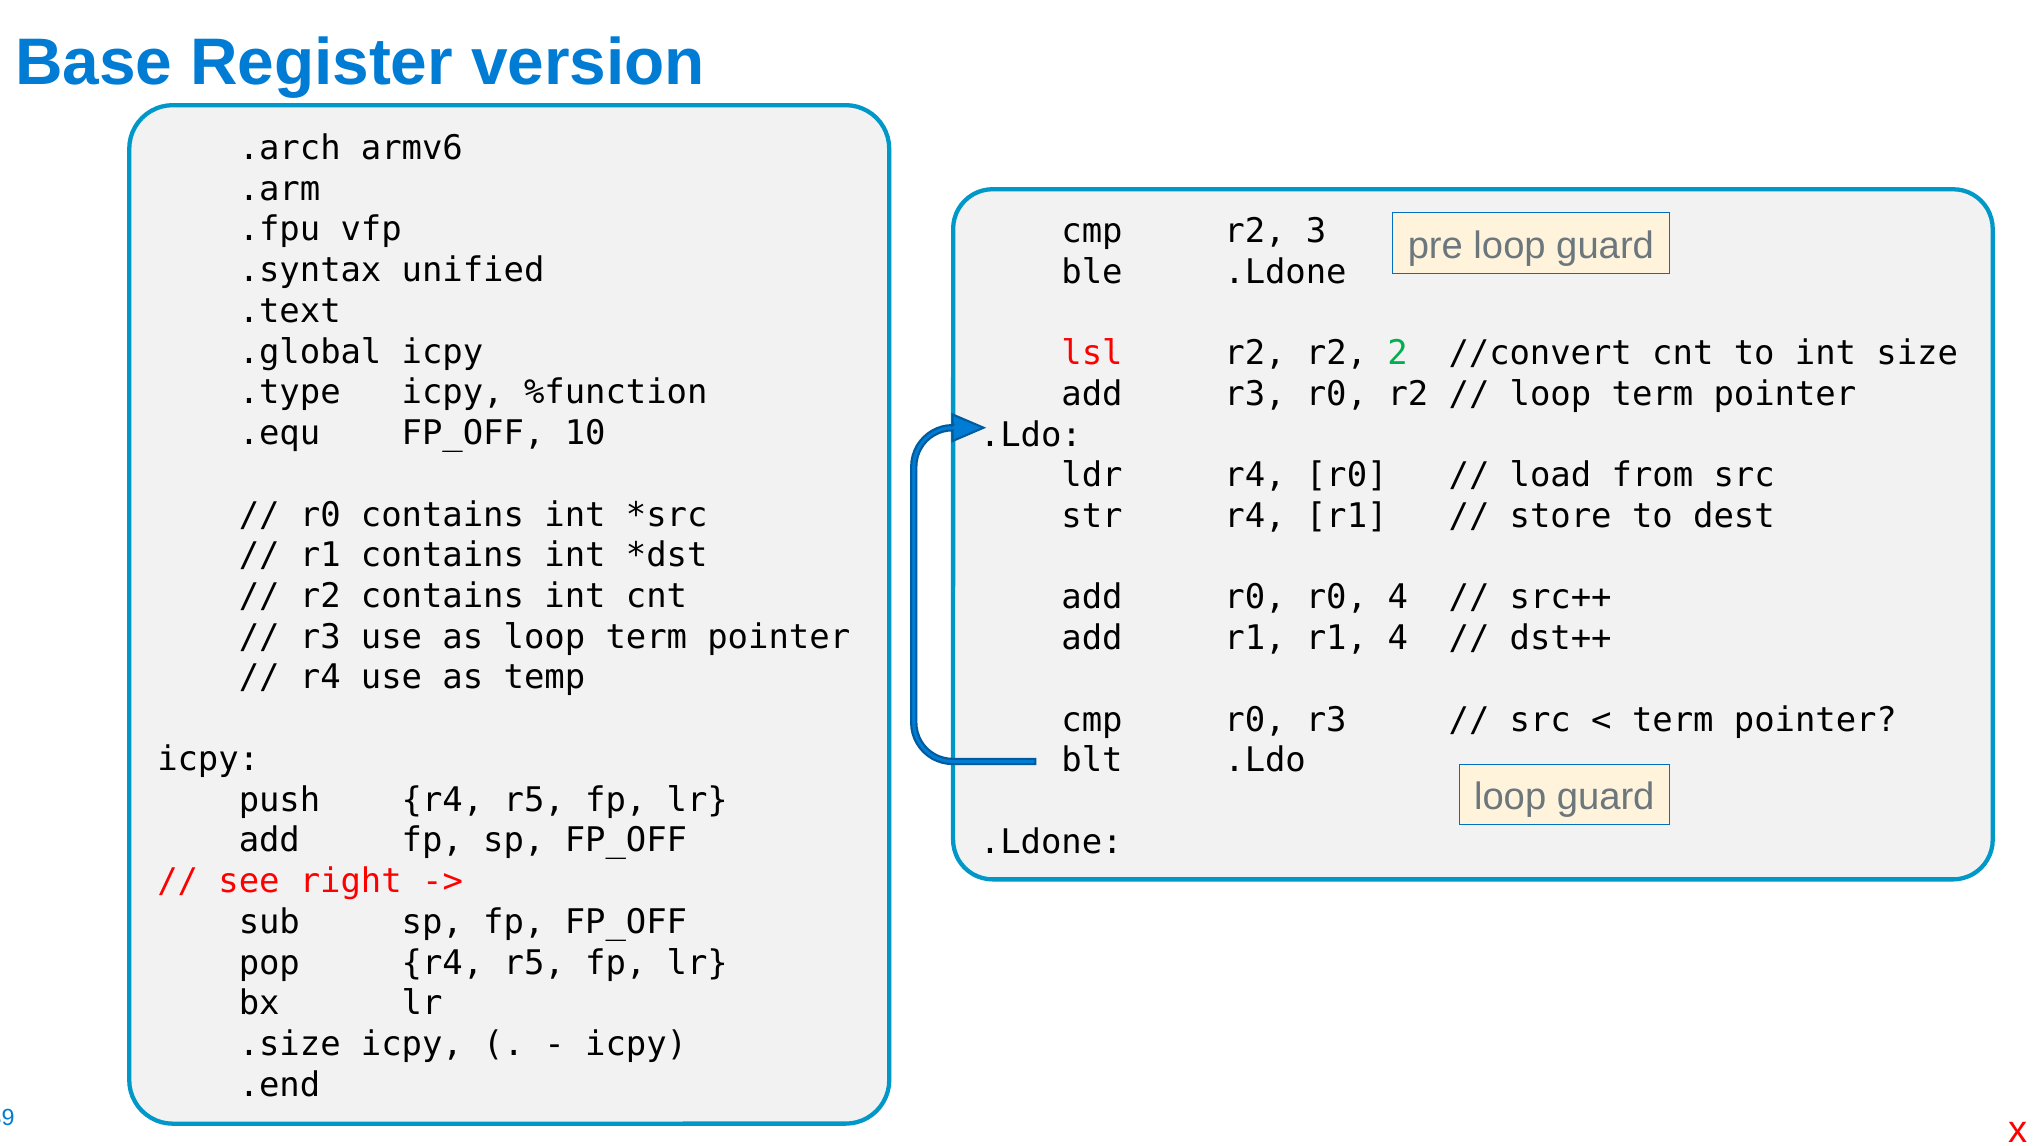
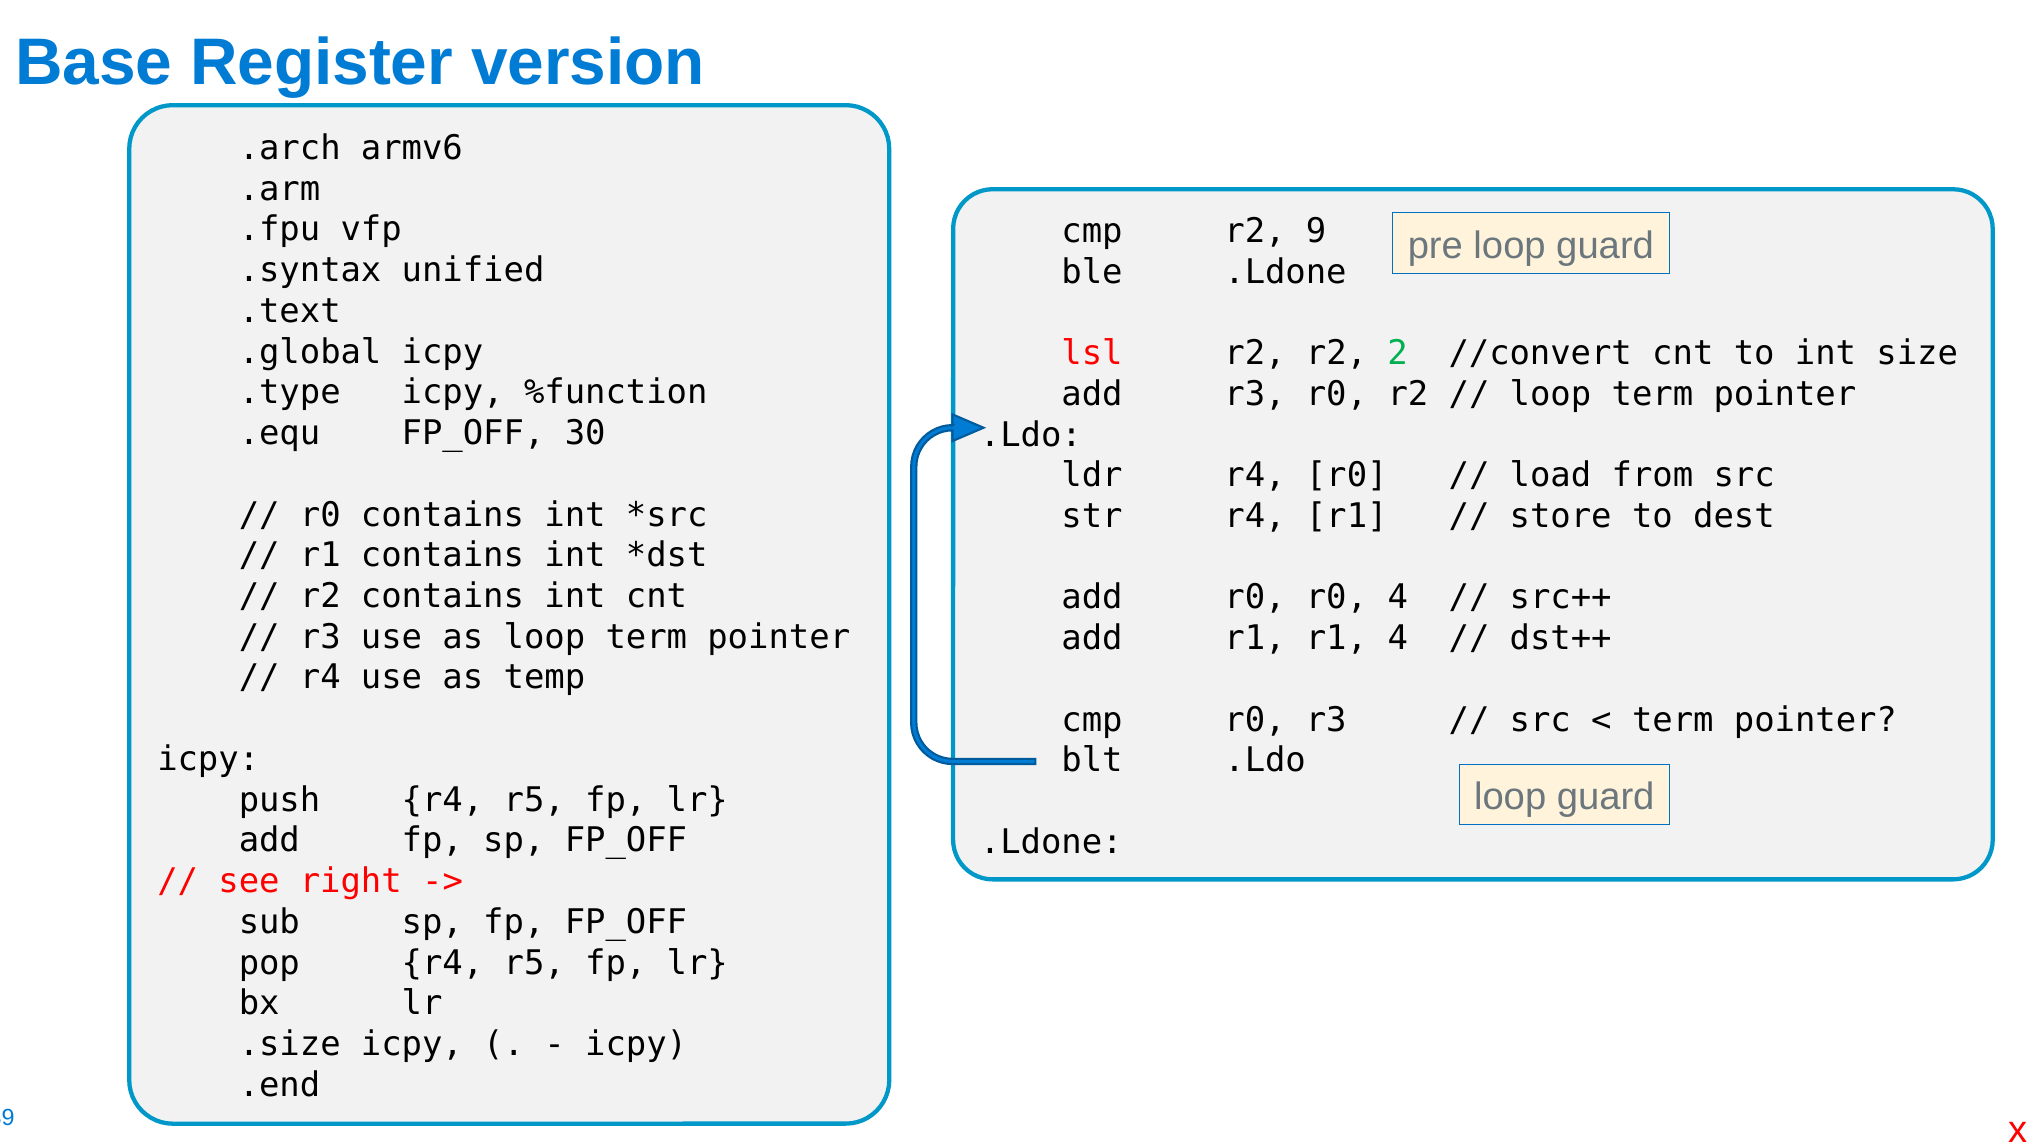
3: 3 -> 9
10: 10 -> 30
